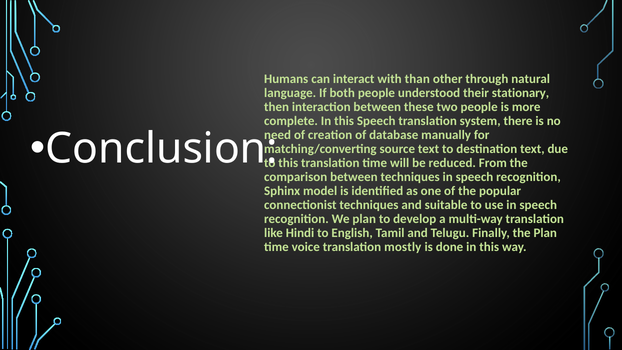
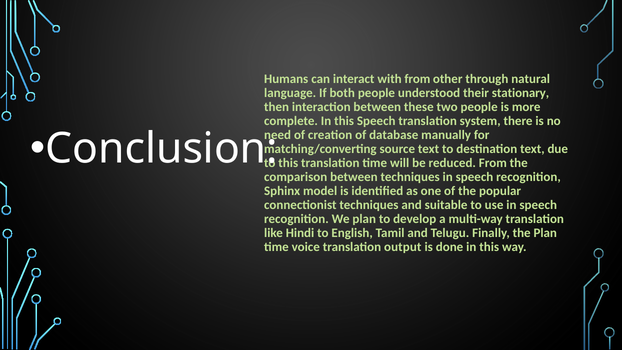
with than: than -> from
mostly: mostly -> output
